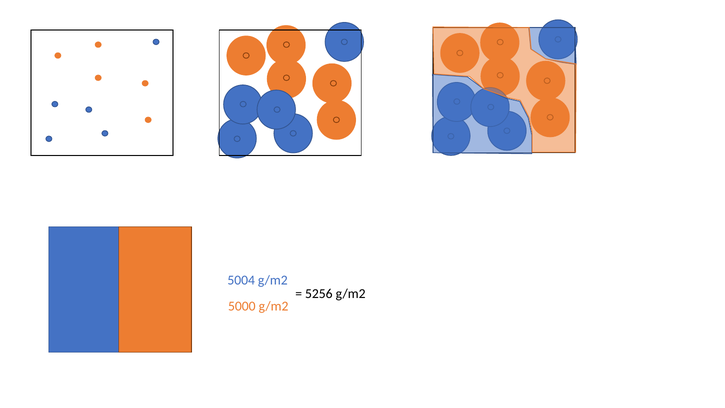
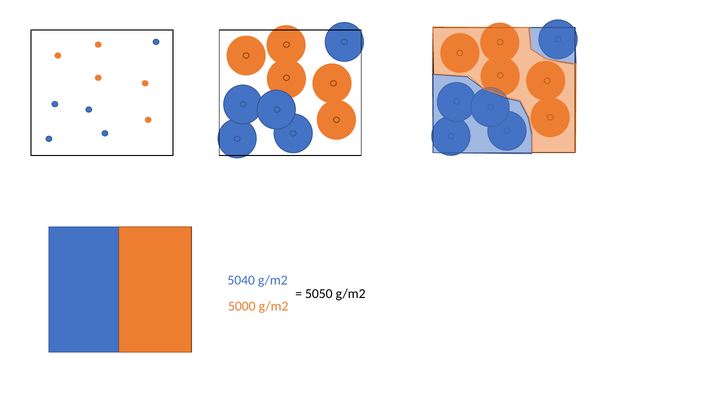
5004: 5004 -> 5040
5256: 5256 -> 5050
